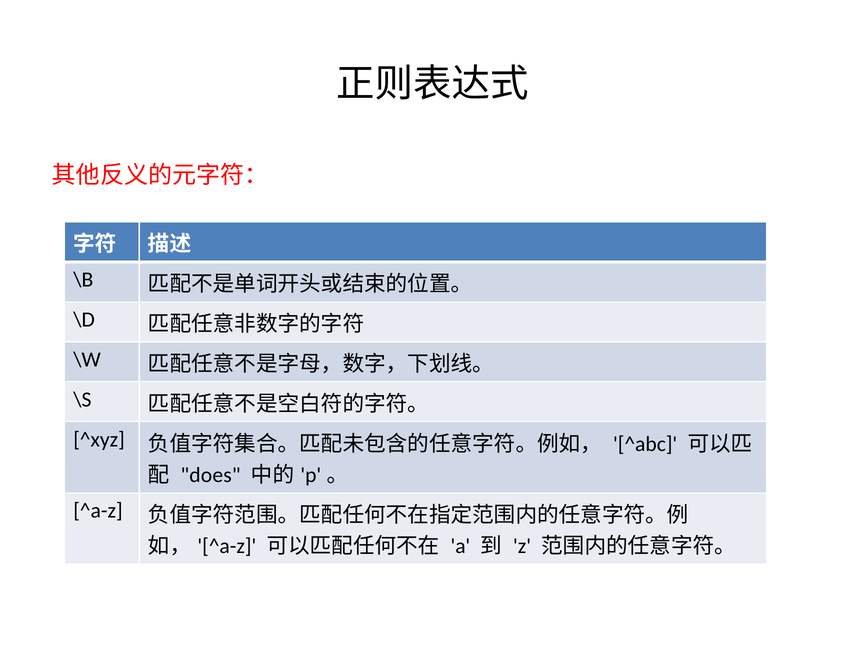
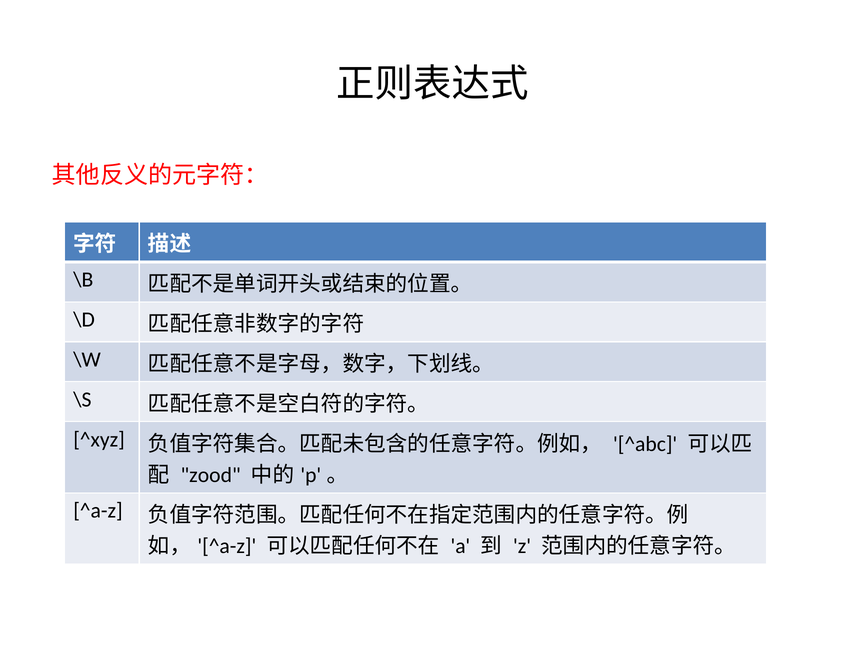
does: does -> zood
